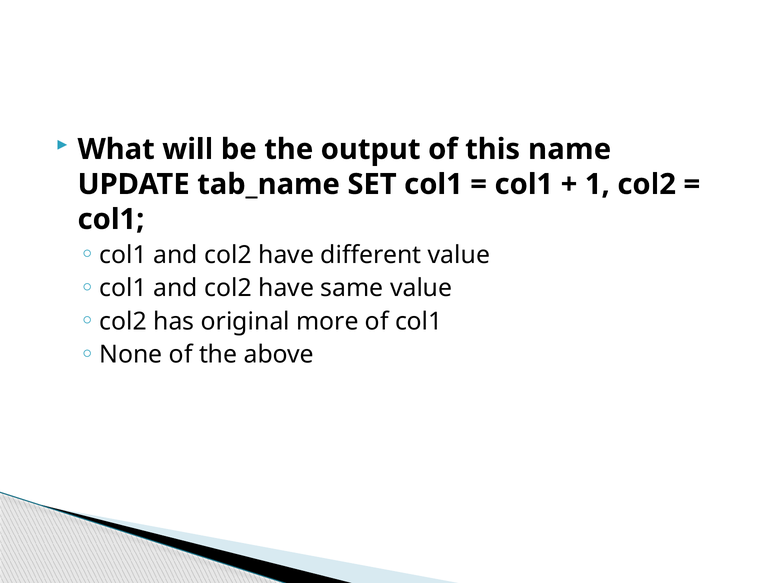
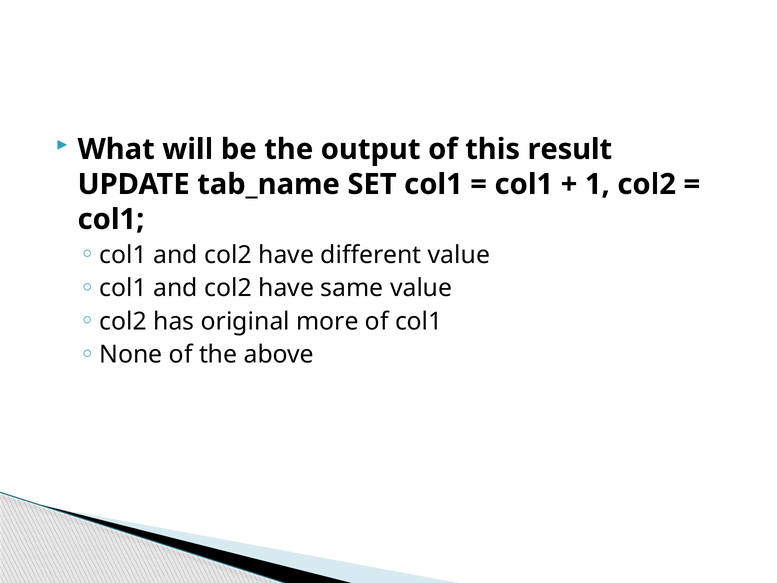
name: name -> result
